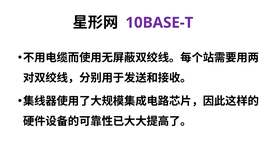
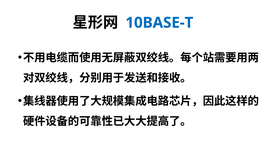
10BASE-T colour: purple -> blue
